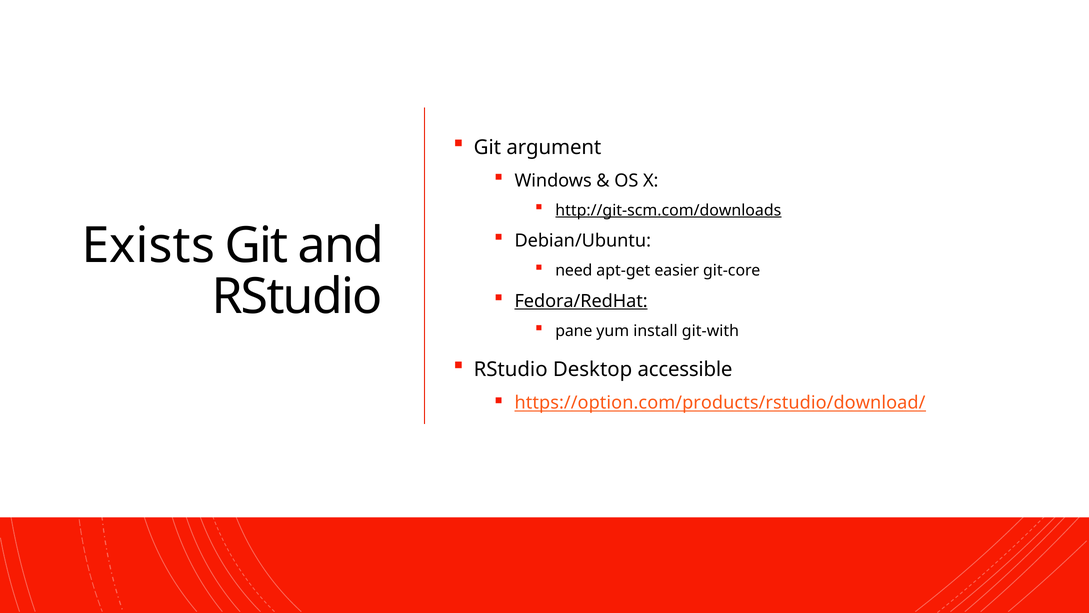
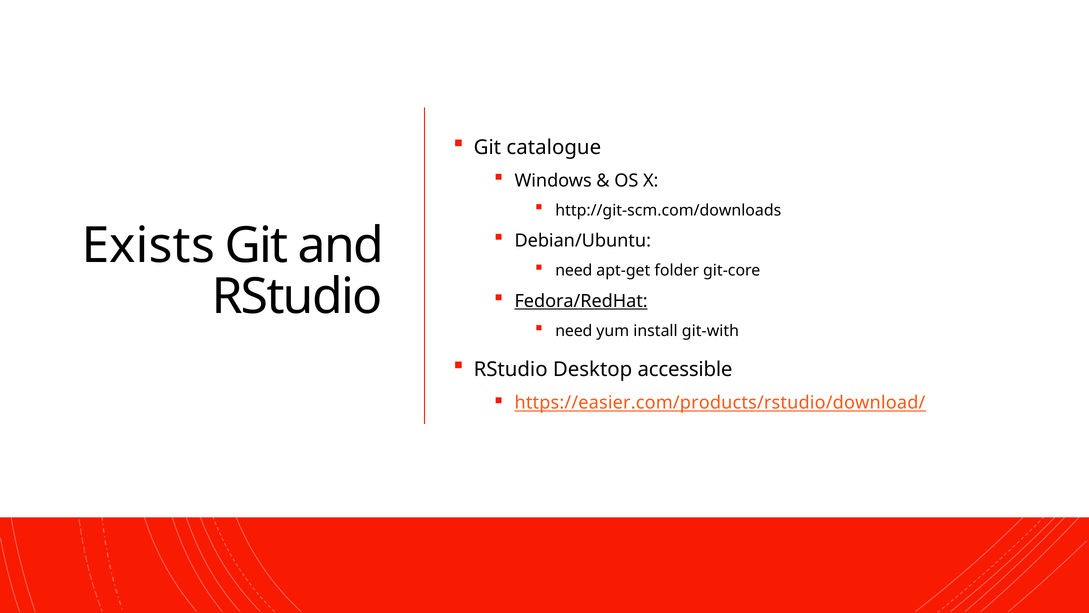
argument: argument -> catalogue
http://git-scm.com/downloads underline: present -> none
easier: easier -> folder
pane at (574, 331): pane -> need
https://option.com/products/rstudio/download/: https://option.com/products/rstudio/download/ -> https://easier.com/products/rstudio/download/
